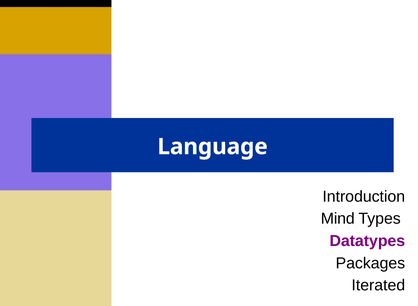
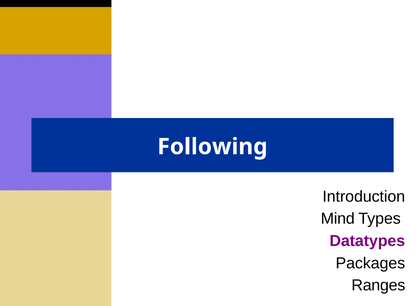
Language: Language -> Following
Iterated: Iterated -> Ranges
